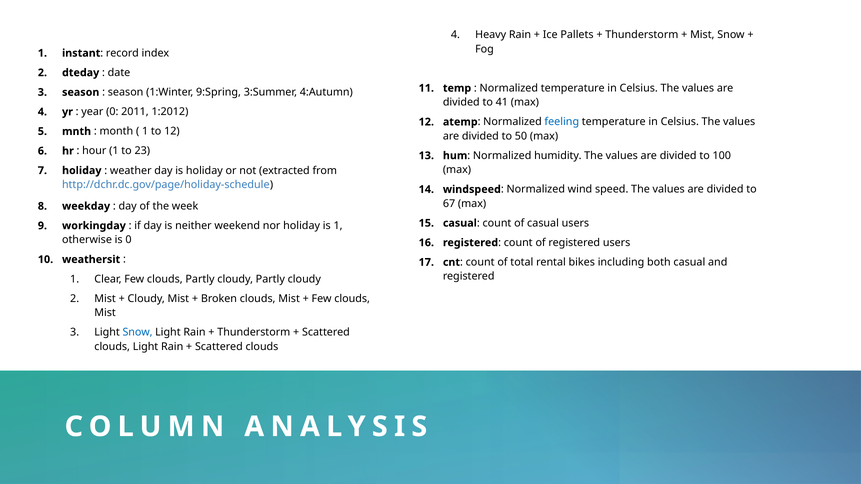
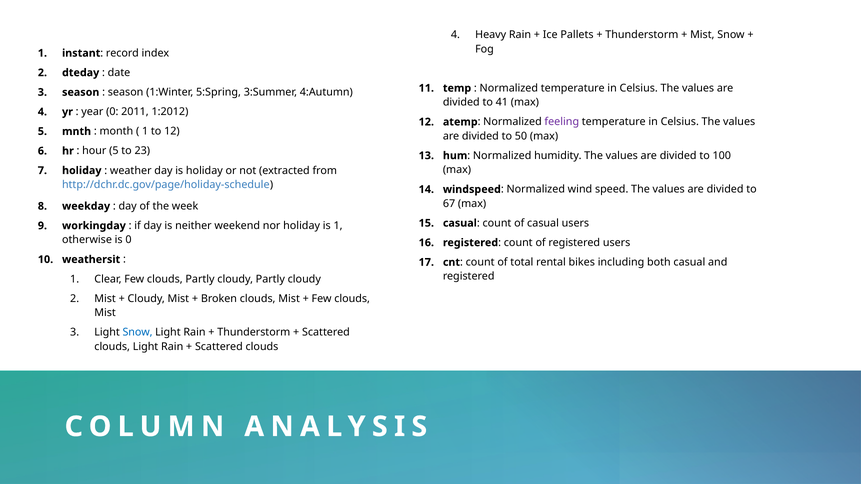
9:Spring: 9:Spring -> 5:Spring
feeling colour: blue -> purple
hour 1: 1 -> 5
